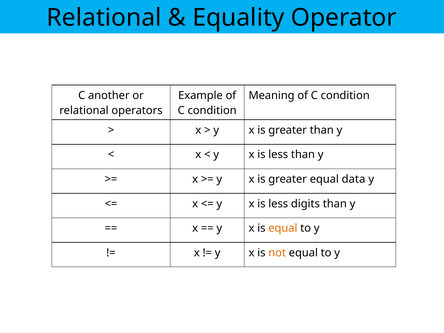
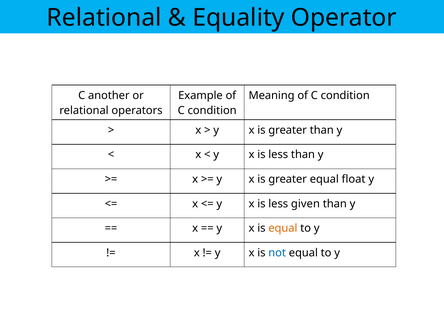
data: data -> float
digits: digits -> given
not colour: orange -> blue
